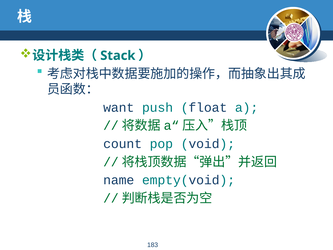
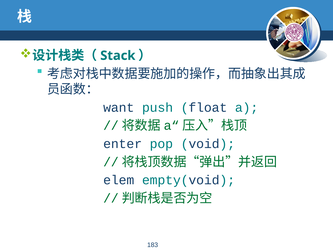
count: count -> enter
name: name -> elem
